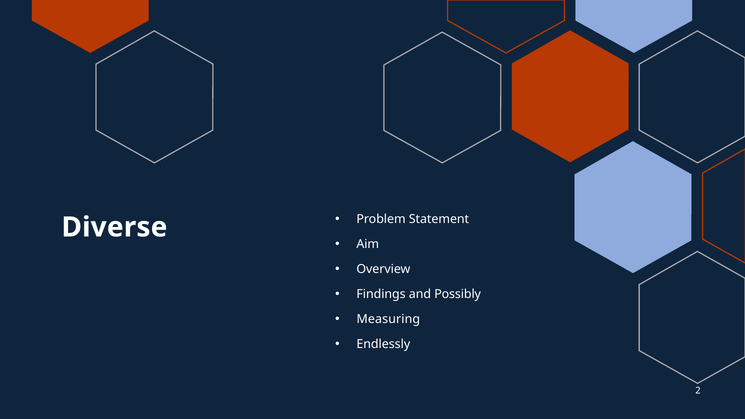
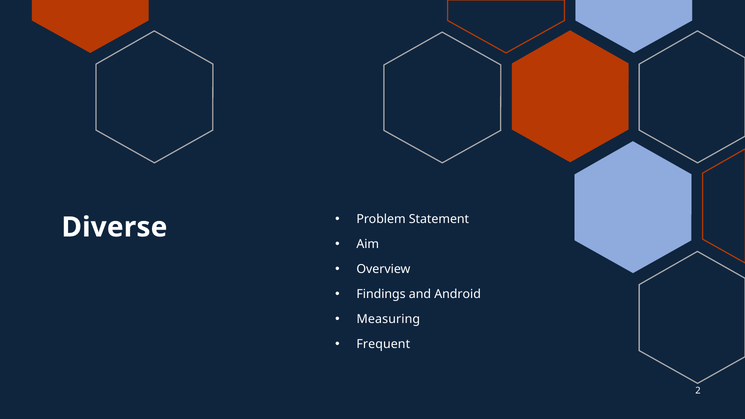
Possibly: Possibly -> Android
Endlessly: Endlessly -> Frequent
